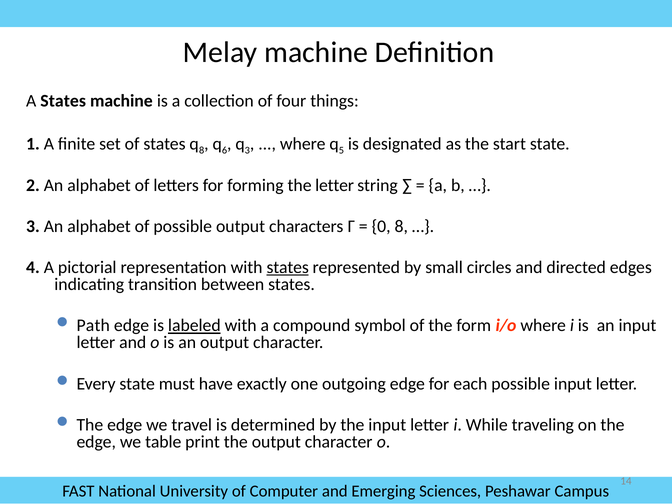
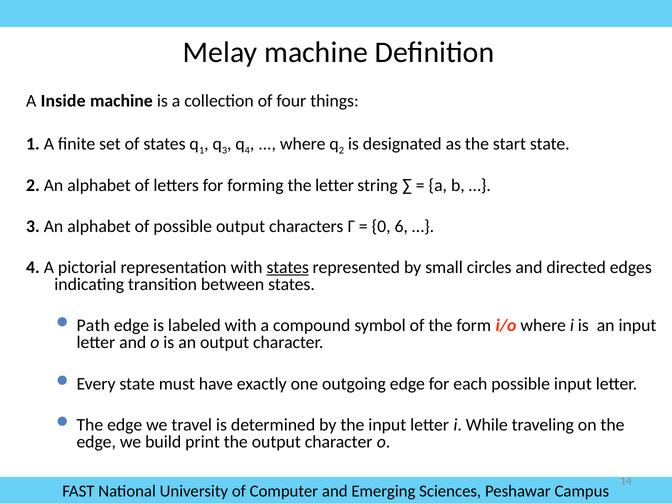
A States: States -> Inside
8 at (202, 151): 8 -> 1
6 at (224, 151): 6 -> 3
3 at (247, 151): 3 -> 4
5 at (341, 151): 5 -> 2
0 8: 8 -> 6
labeled underline: present -> none
table: table -> build
